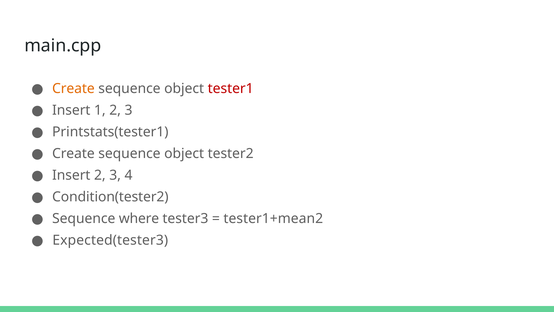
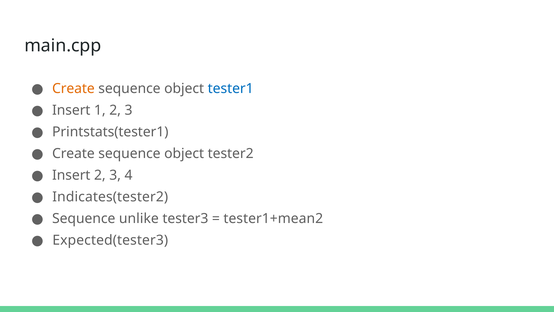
tester1 colour: red -> blue
Condition(tester2: Condition(tester2 -> Indicates(tester2
where: where -> unlike
